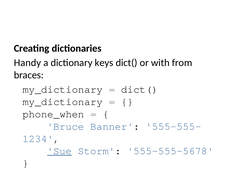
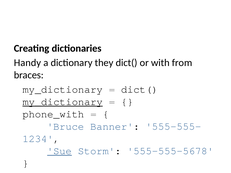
keys: keys -> they
my_dictionary at (63, 102) underline: none -> present
phone_when: phone_when -> phone_with
